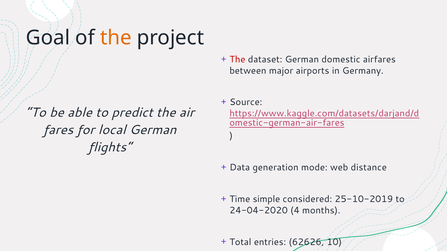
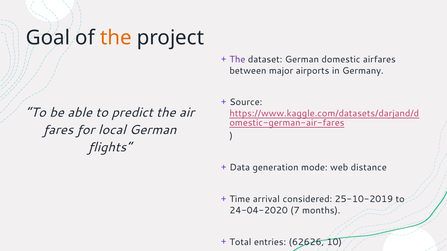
The at (237, 60) colour: red -> purple
simple: simple -> arrival
4: 4 -> 7
